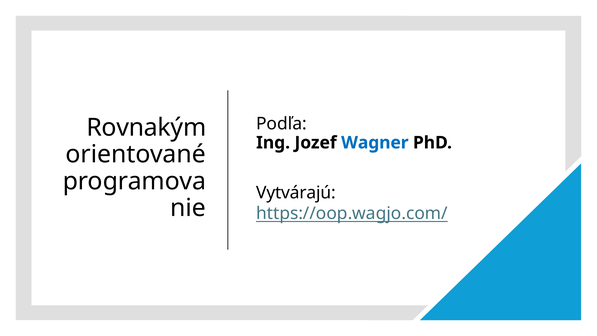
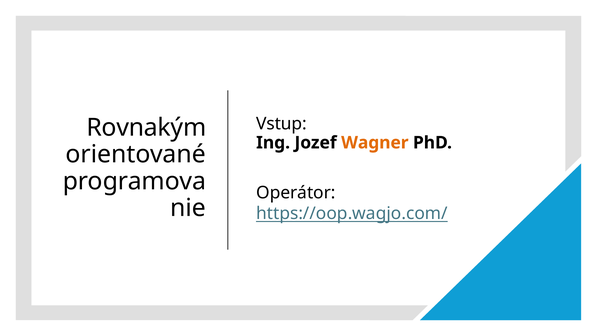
Podľa: Podľa -> Vstup
Wagner colour: blue -> orange
Vytvárajú: Vytvárajú -> Operátor
